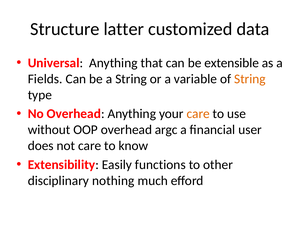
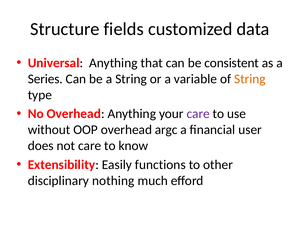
latter: latter -> fields
extensible: extensible -> consistent
Fields: Fields -> Series
care at (198, 114) colour: orange -> purple
